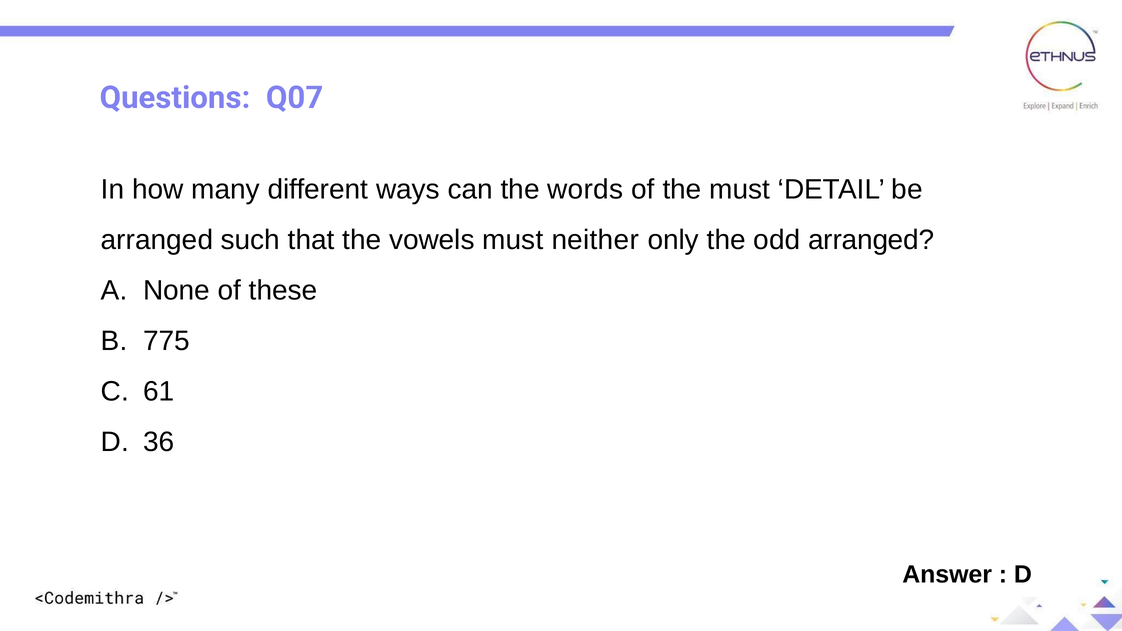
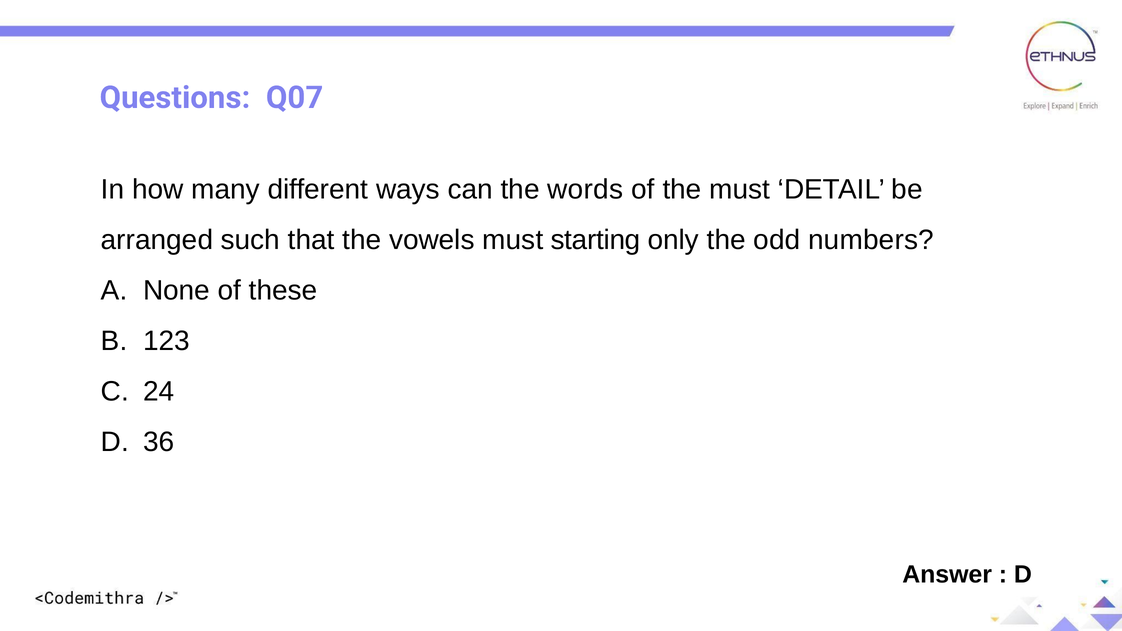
neither: neither -> starting
odd arranged: arranged -> numbers
775: 775 -> 123
61: 61 -> 24
